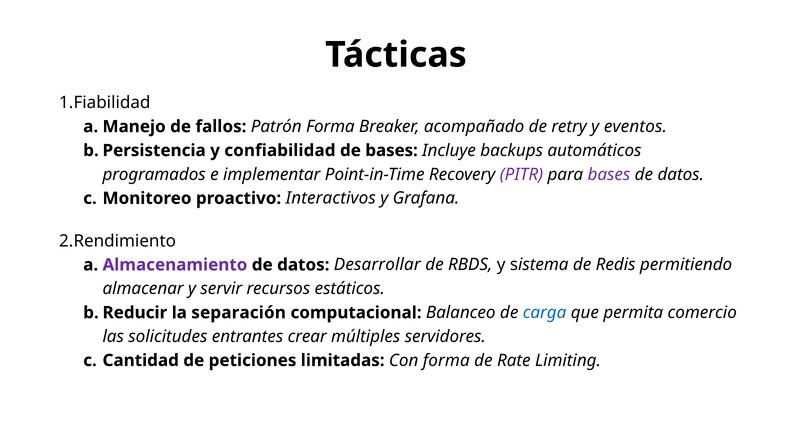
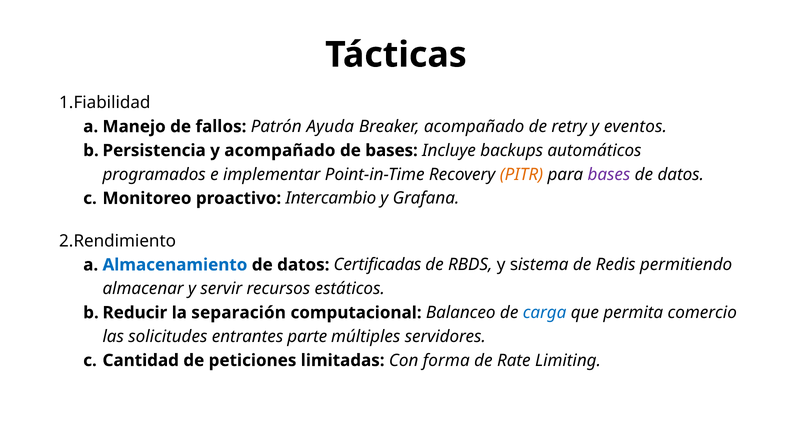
Patrón Forma: Forma -> Ayuda
y confiabilidad: confiabilidad -> acompañado
PITR colour: purple -> orange
Interactivos: Interactivos -> Intercambio
Almacenamiento colour: purple -> blue
Desarrollar: Desarrollar -> Certificadas
crear: crear -> parte
